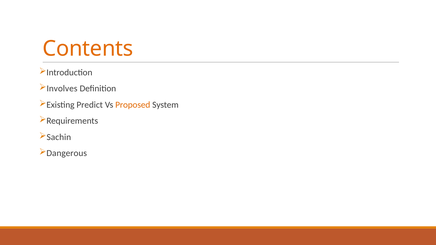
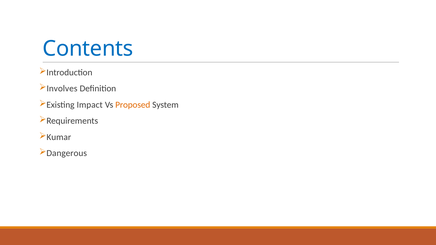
Contents colour: orange -> blue
Predict: Predict -> Impact
Sachin: Sachin -> Kumar
